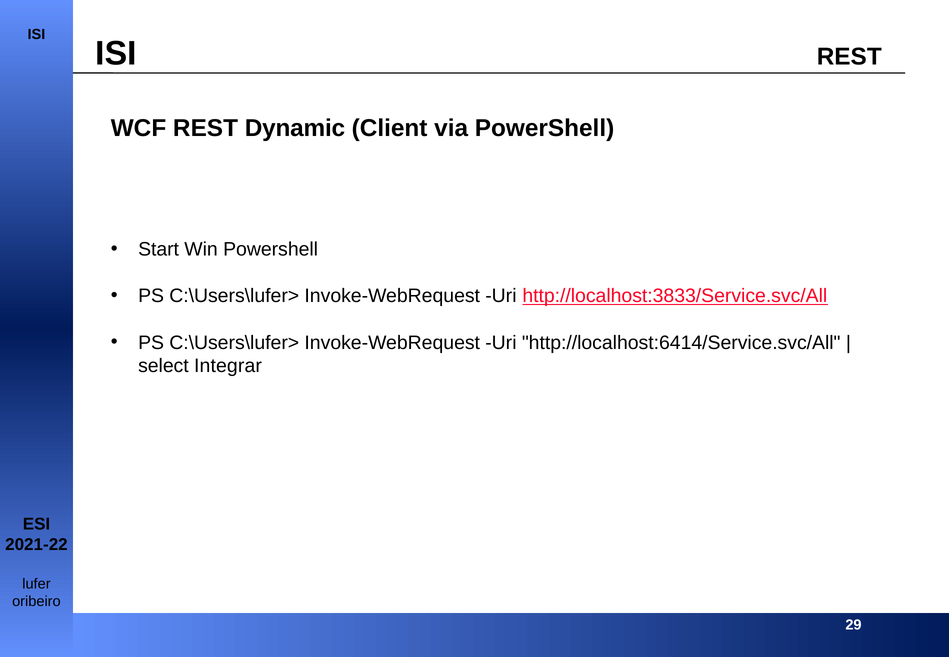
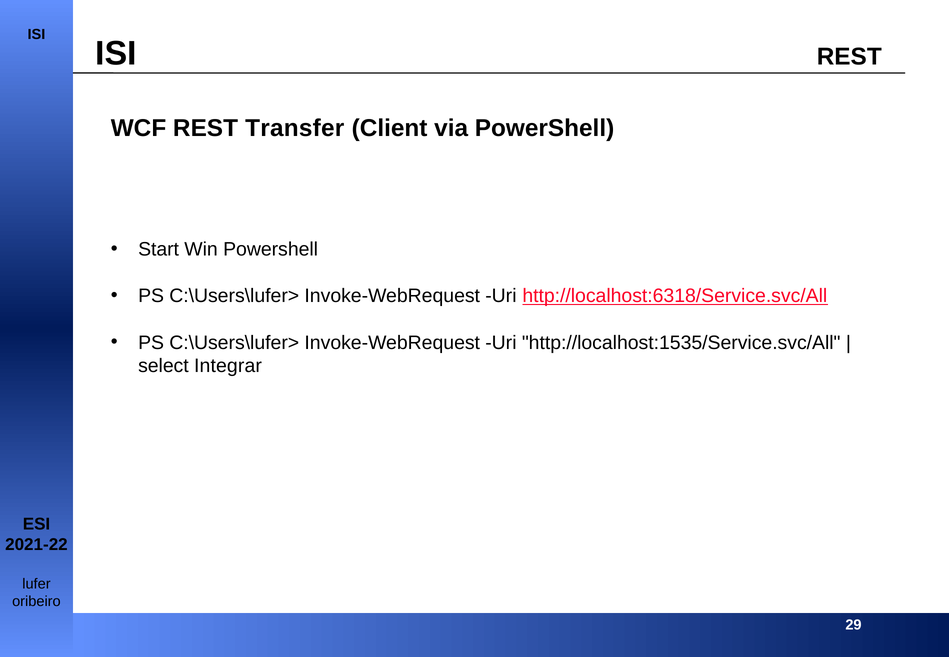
Dynamic: Dynamic -> Transfer
http://localhost:3833/Service.svc/All: http://localhost:3833/Service.svc/All -> http://localhost:6318/Service.svc/All
http://localhost:6414/Service.svc/All: http://localhost:6414/Service.svc/All -> http://localhost:1535/Service.svc/All
